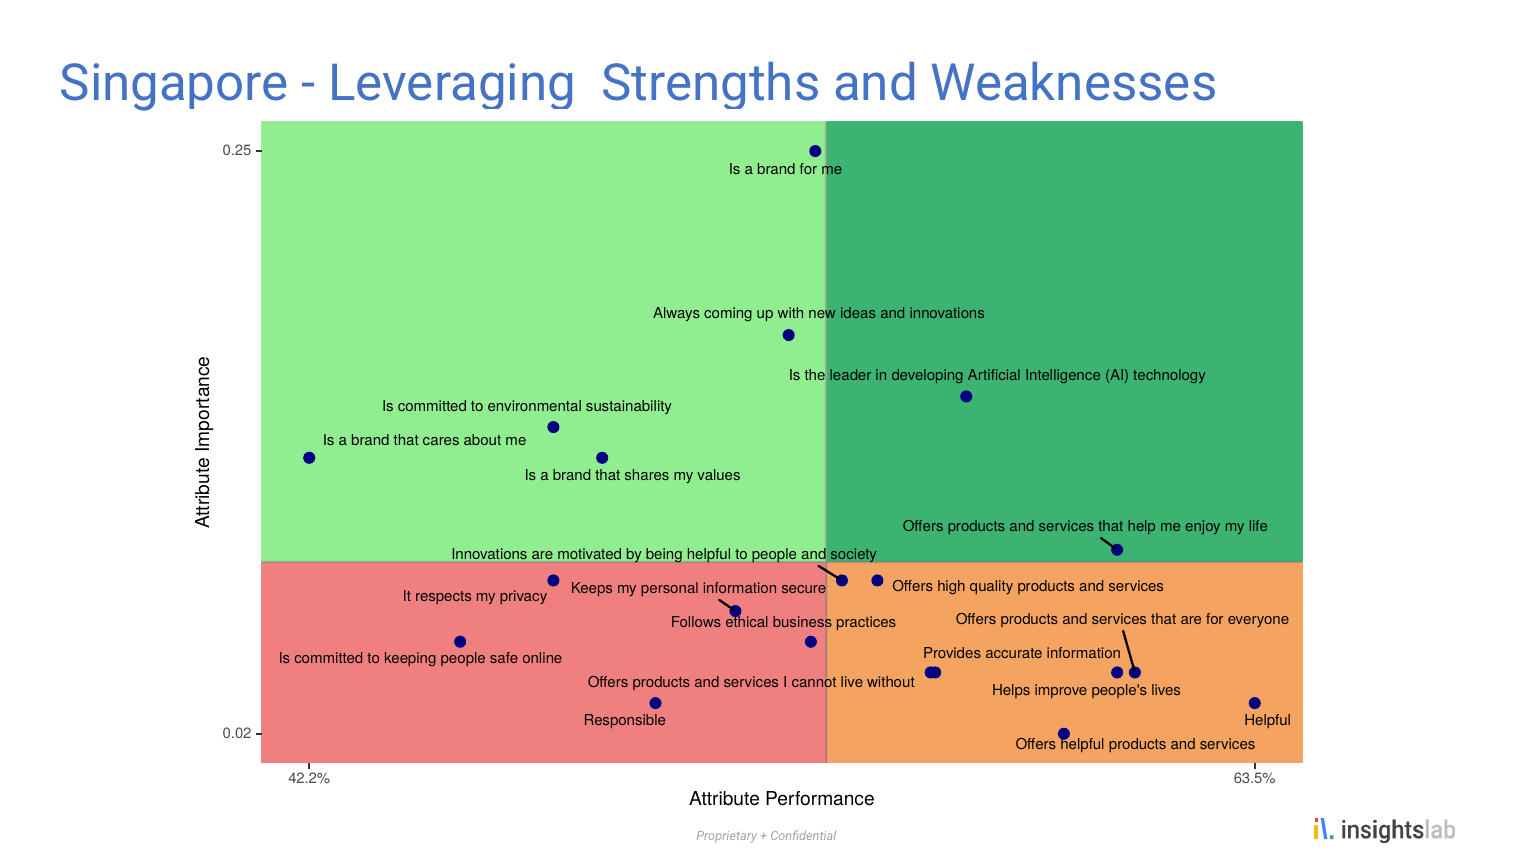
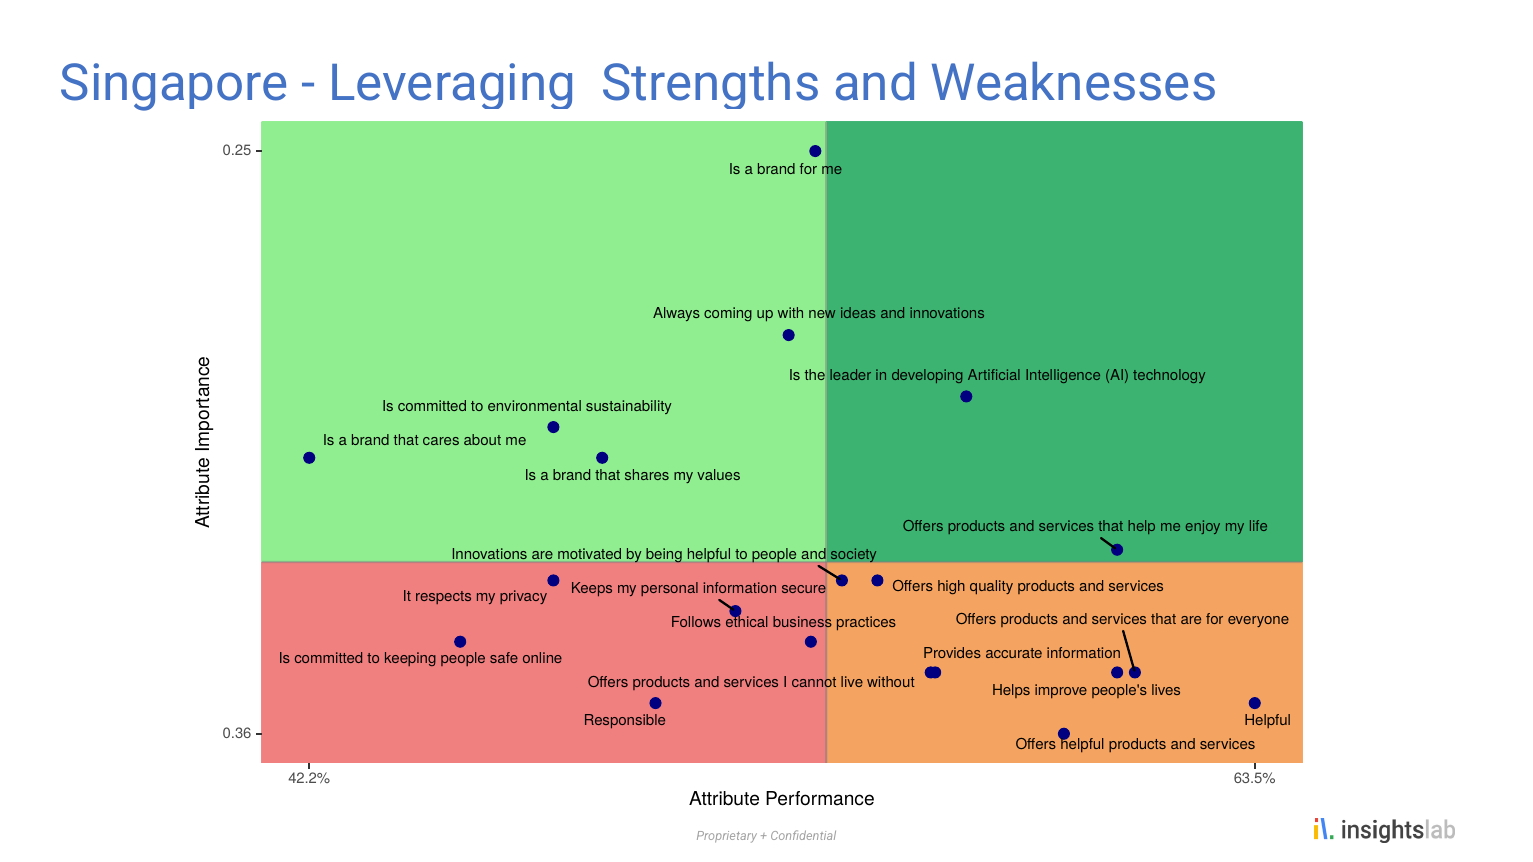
0.02: 0.02 -> 0.36
